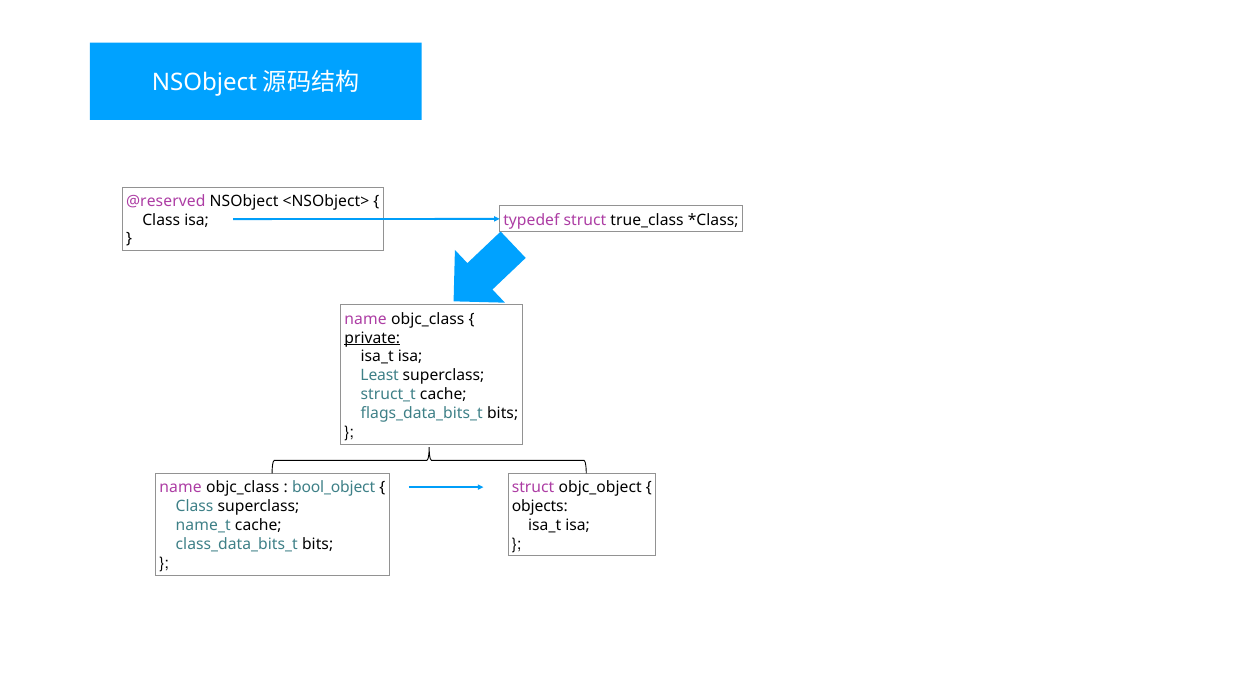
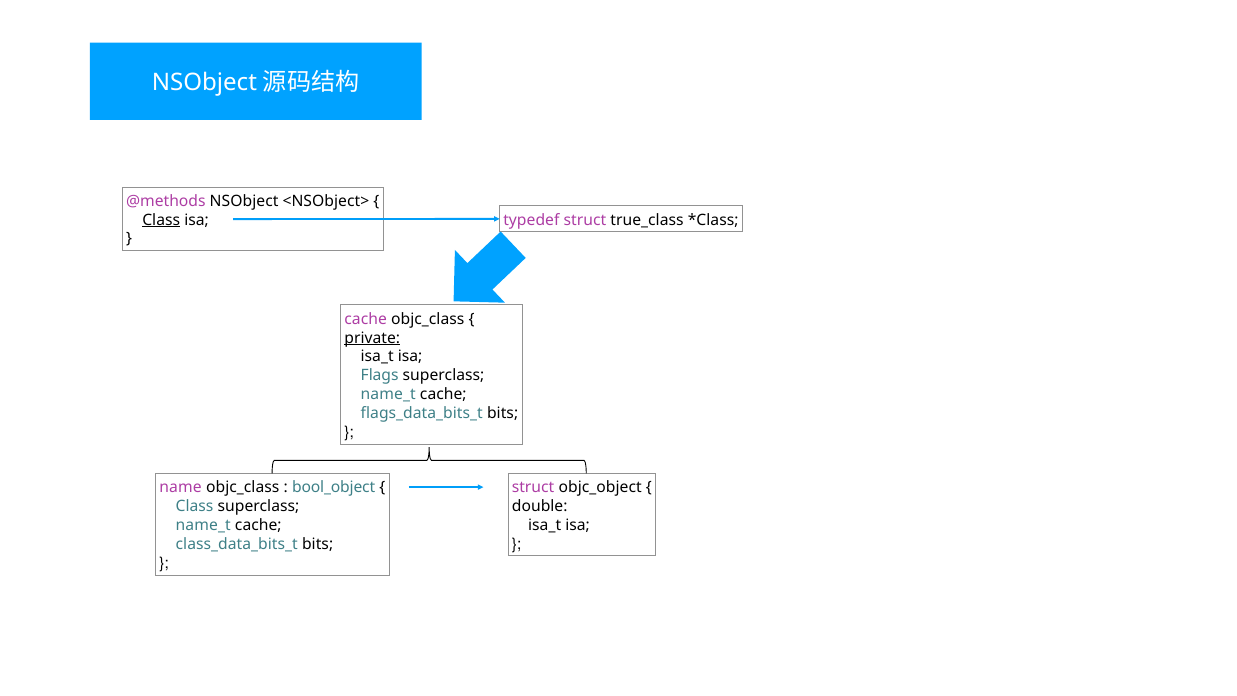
@reserved: @reserved -> @methods
Class at (161, 220) underline: none -> present
name at (366, 319): name -> cache
Least: Least -> Flags
struct_t at (388, 394): struct_t -> name_t
objects: objects -> double
